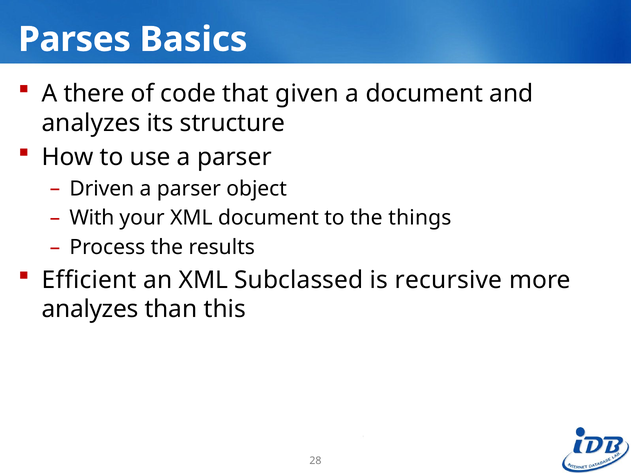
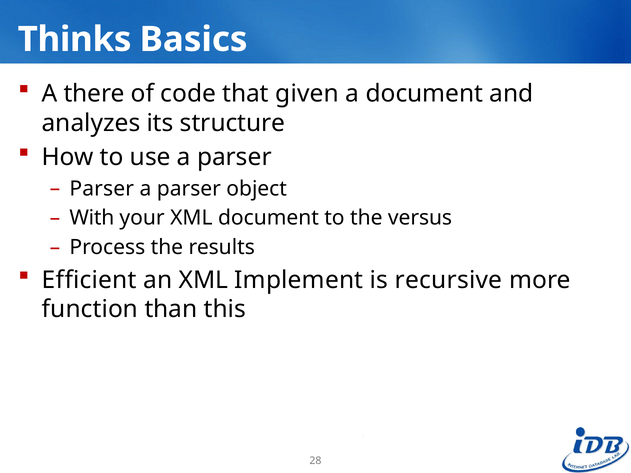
Parses: Parses -> Thinks
Driven at (102, 189): Driven -> Parser
things: things -> versus
Subclassed: Subclassed -> Implement
analyzes at (90, 310): analyzes -> function
